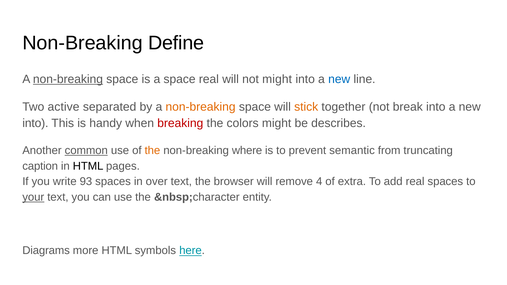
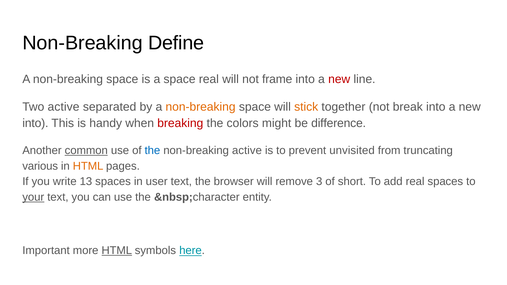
non-breaking at (68, 79) underline: present -> none
not might: might -> frame
new at (339, 79) colour: blue -> red
describes: describes -> difference
the at (152, 151) colour: orange -> blue
non-breaking where: where -> active
semantic: semantic -> unvisited
caption: caption -> various
HTML at (88, 166) colour: black -> orange
93: 93 -> 13
over: over -> user
4: 4 -> 3
extra: extra -> short
Diagrams: Diagrams -> Important
HTML at (117, 251) underline: none -> present
